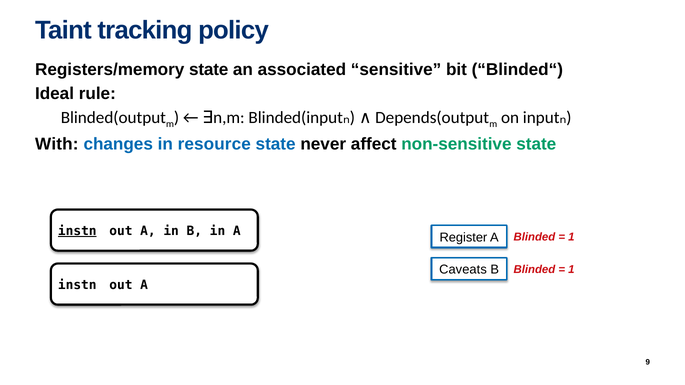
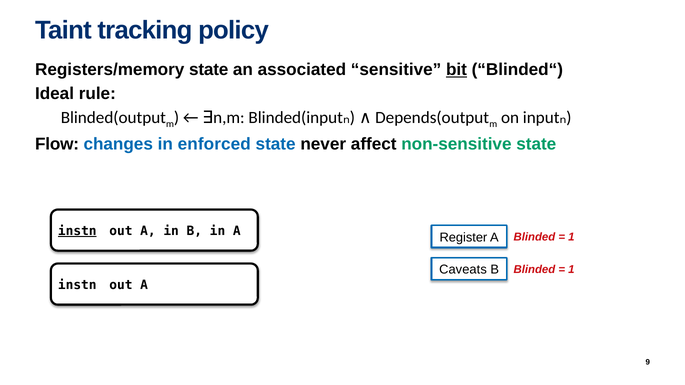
bit underline: none -> present
With: With -> Flow
resource: resource -> enforced
